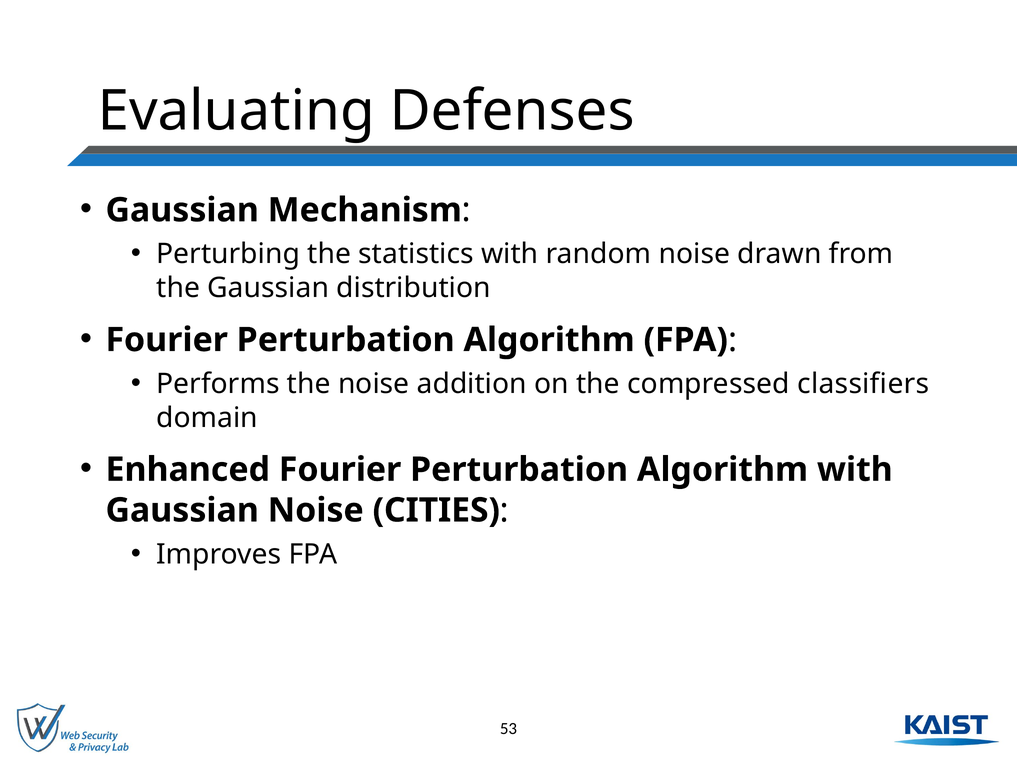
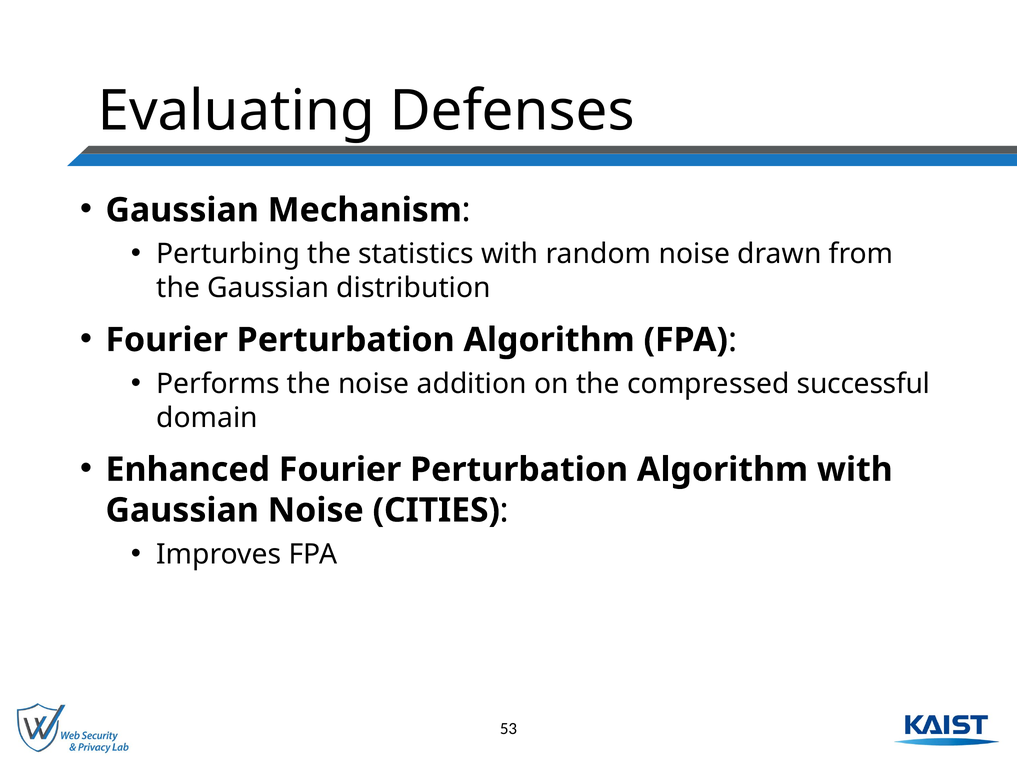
classifiers: classifiers -> successful
